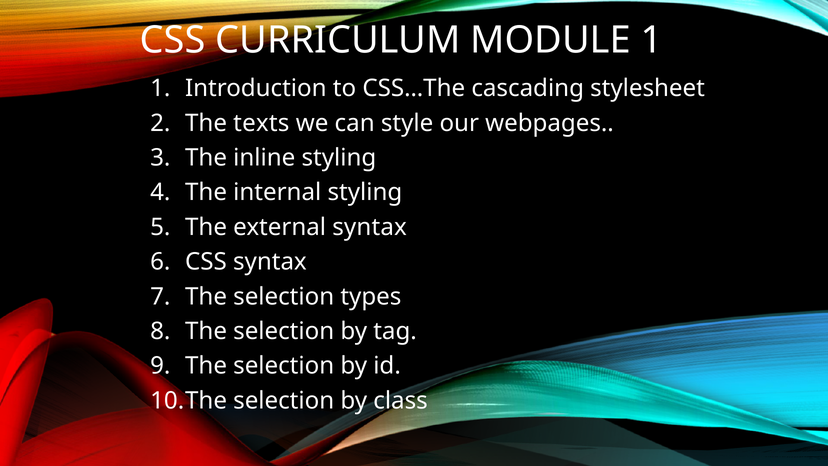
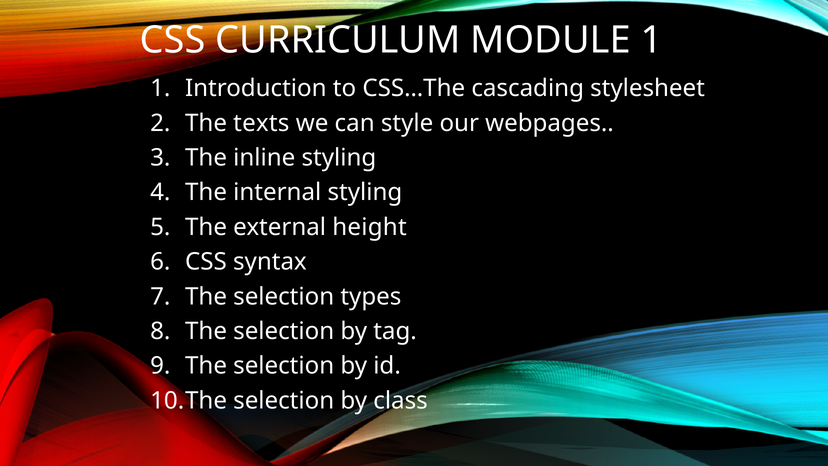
external syntax: syntax -> height
